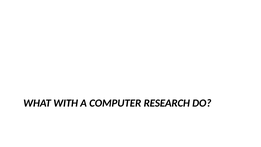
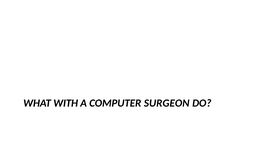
RESEARCH: RESEARCH -> SURGEON
